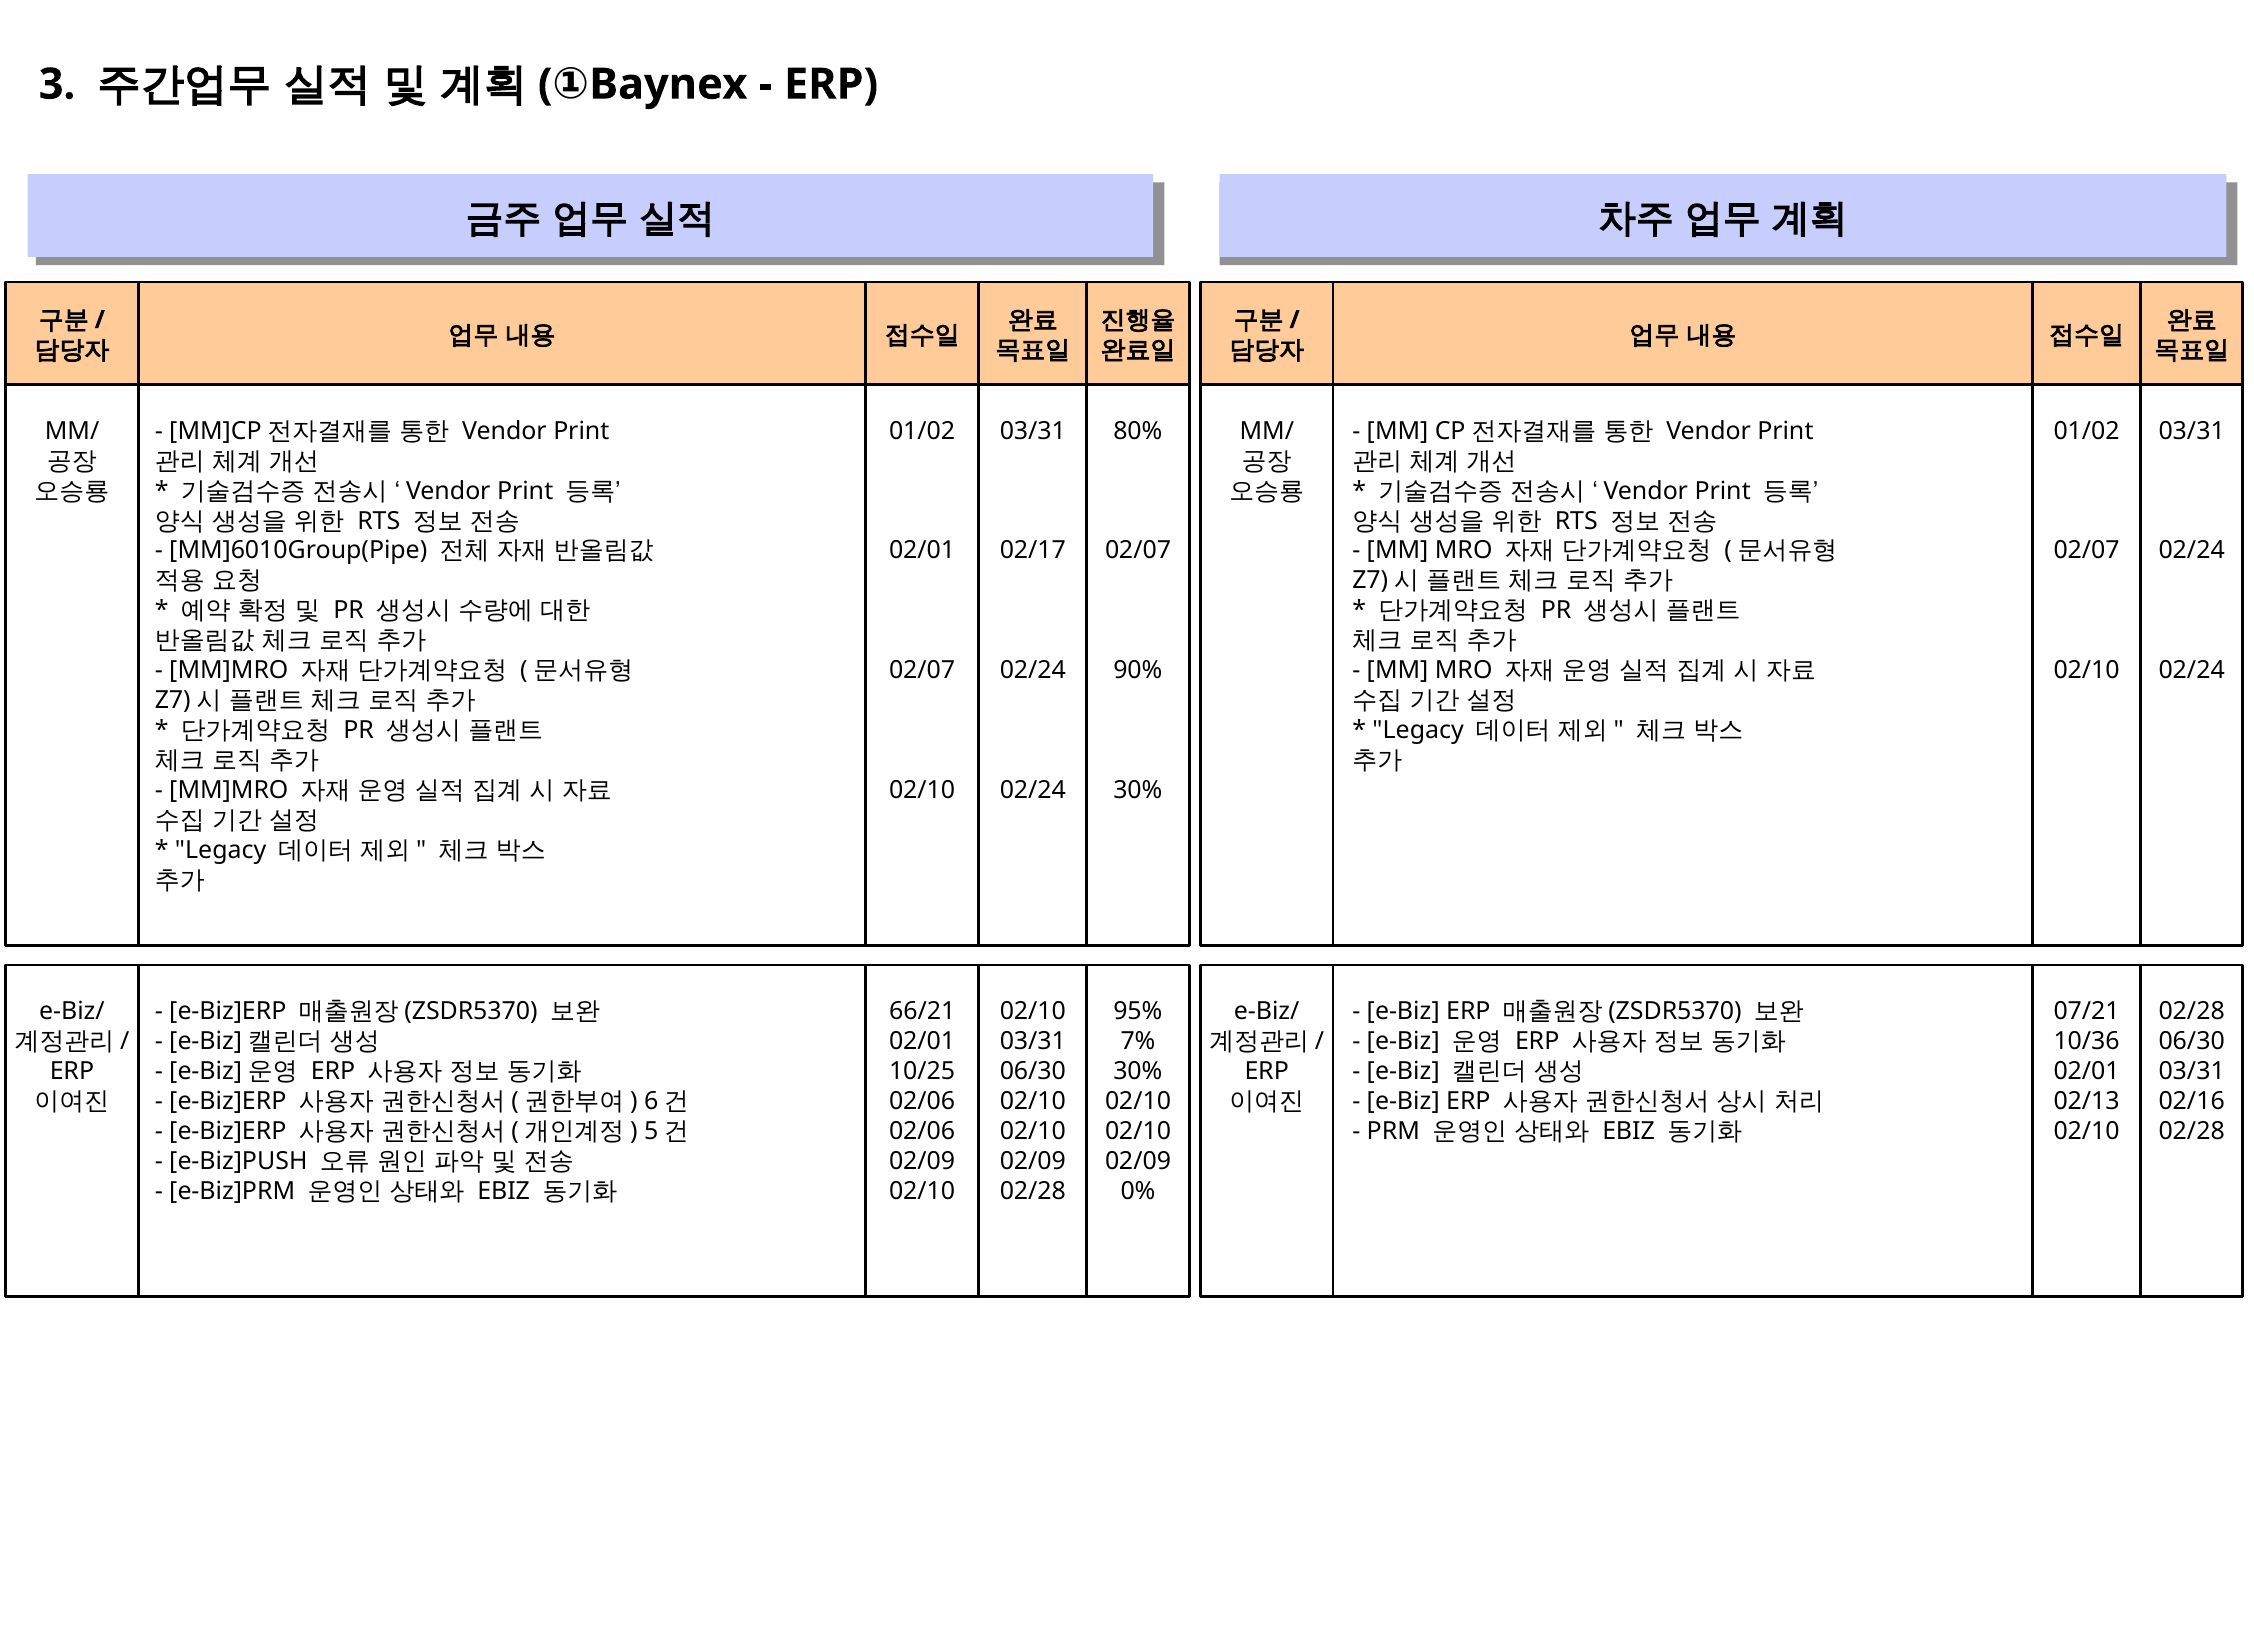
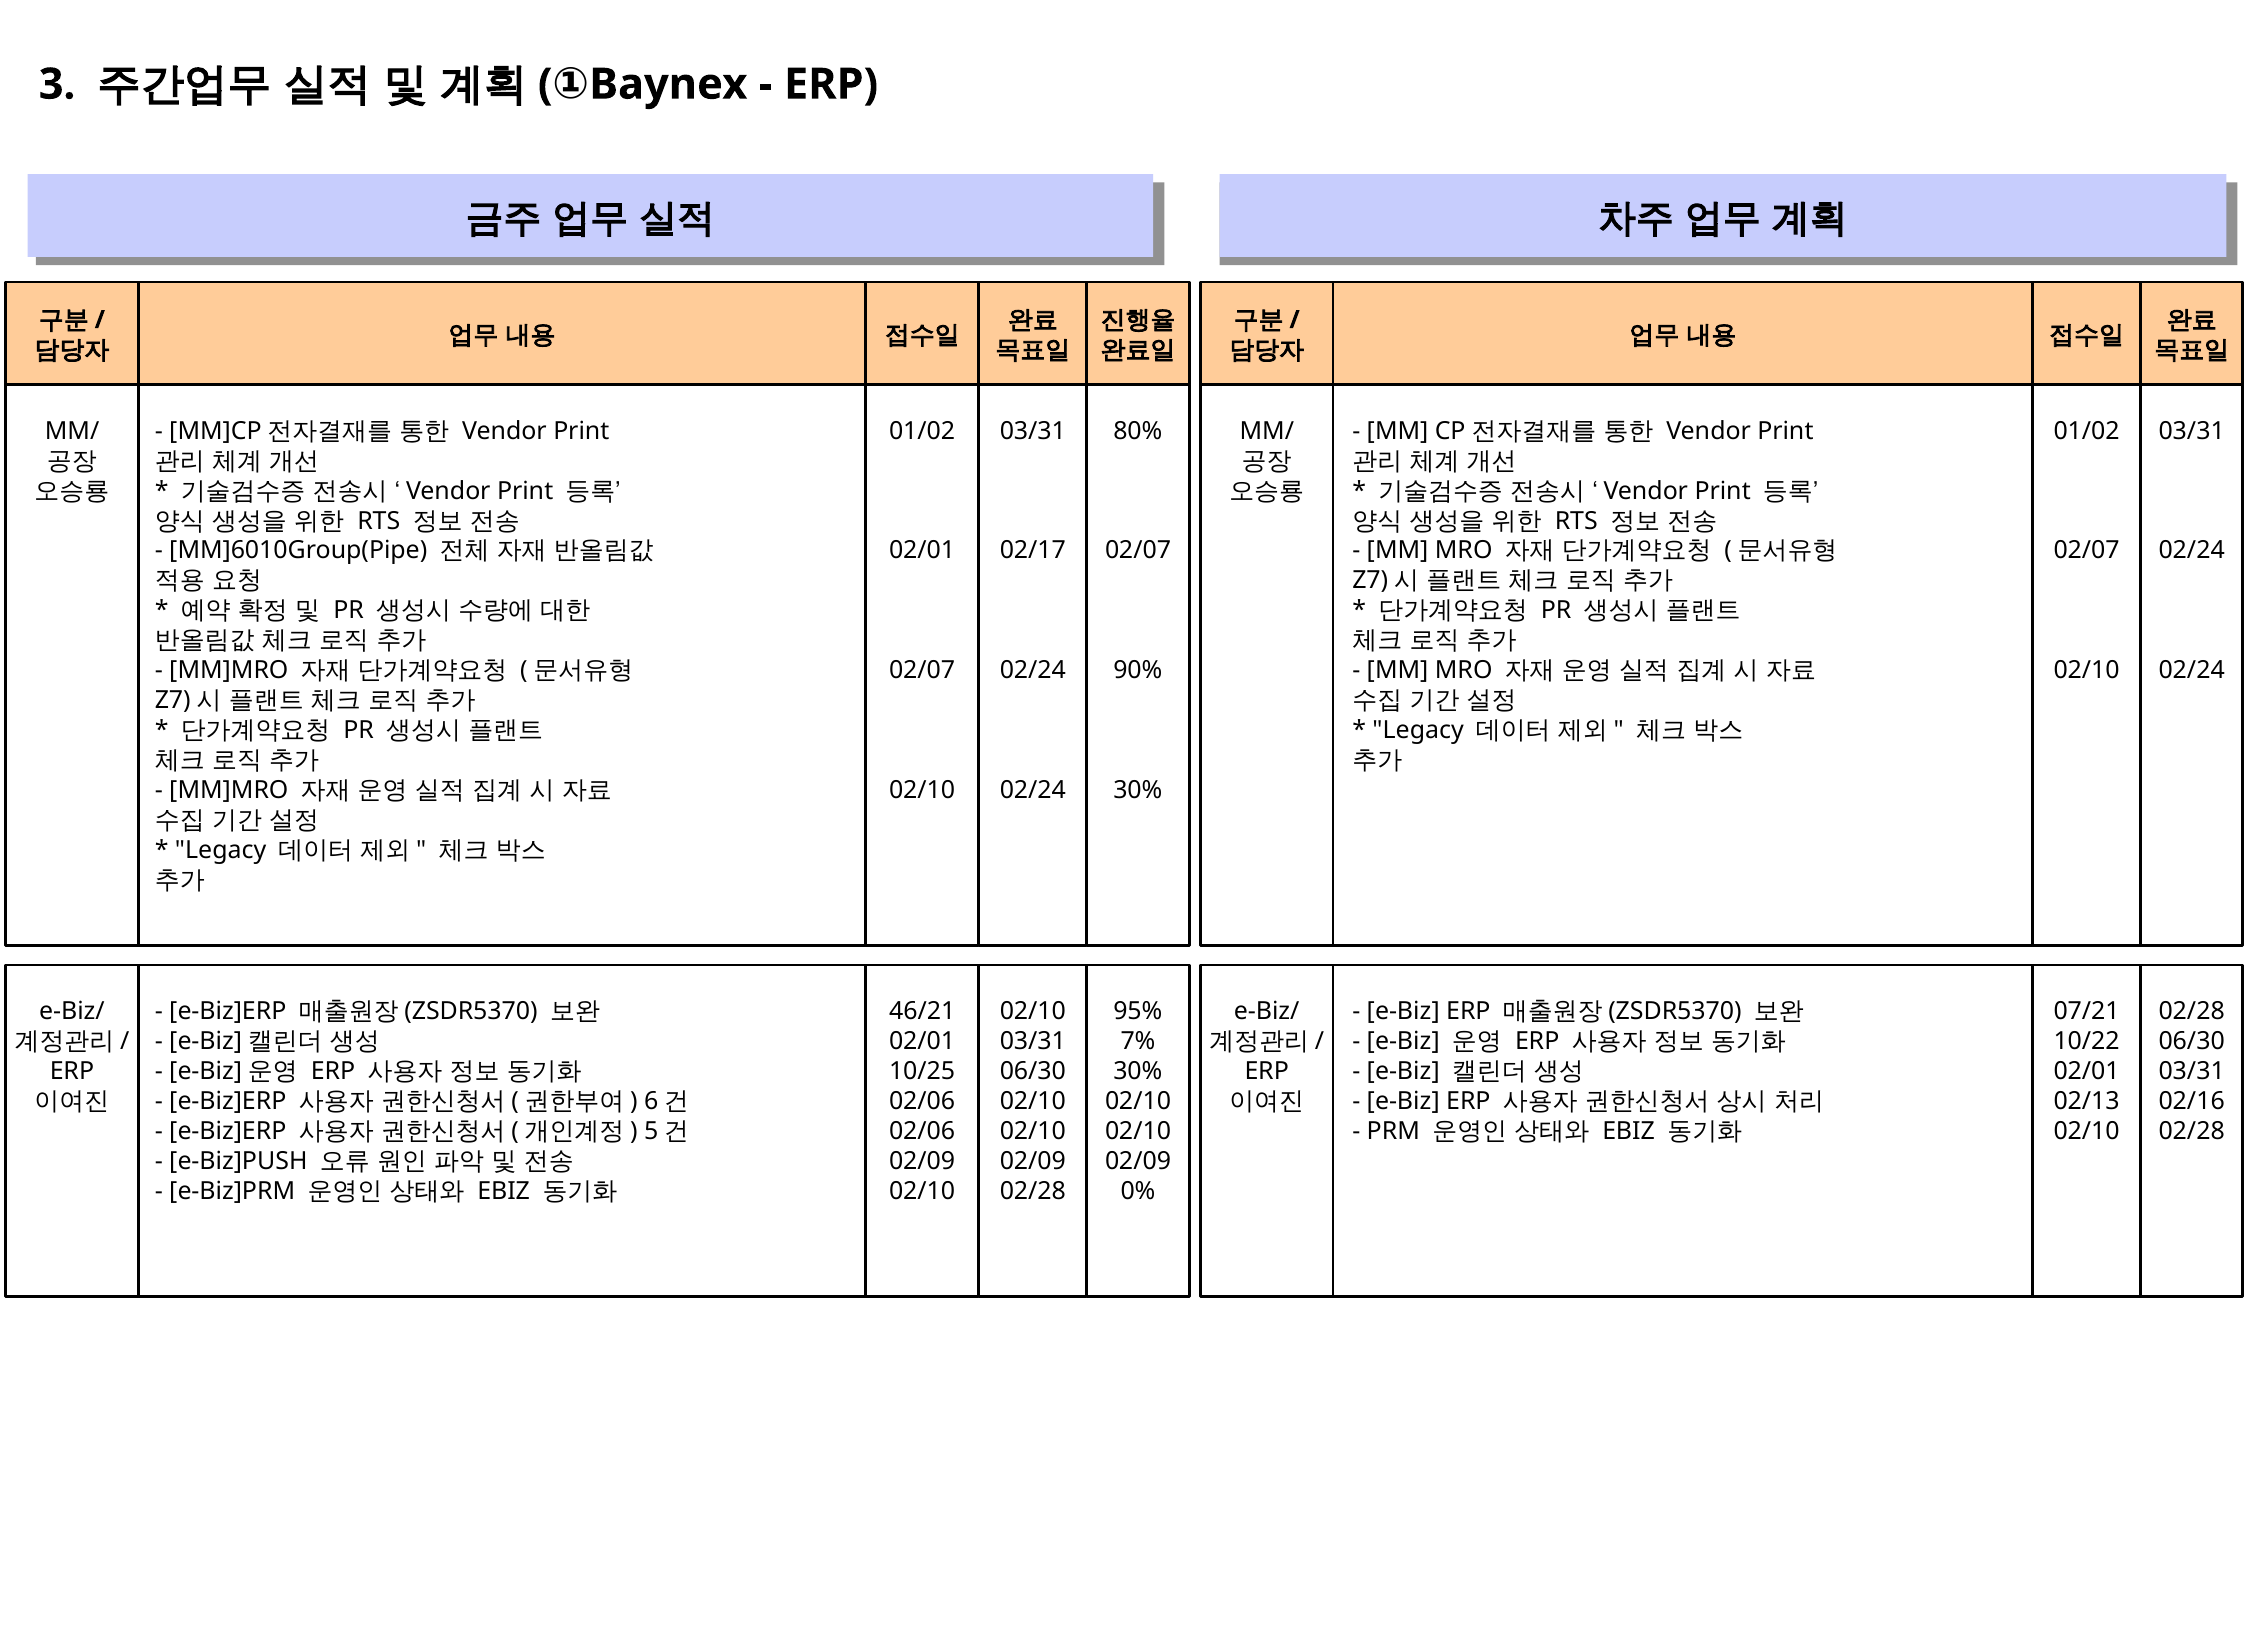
66/21: 66/21 -> 46/21
10/36: 10/36 -> 10/22
